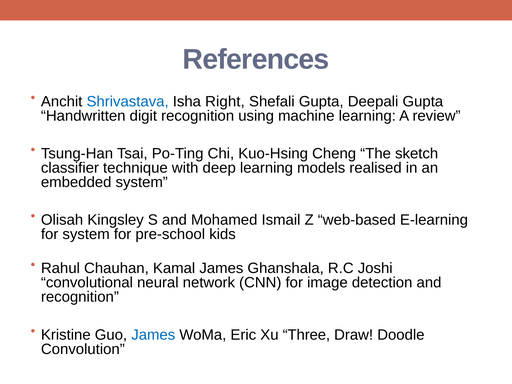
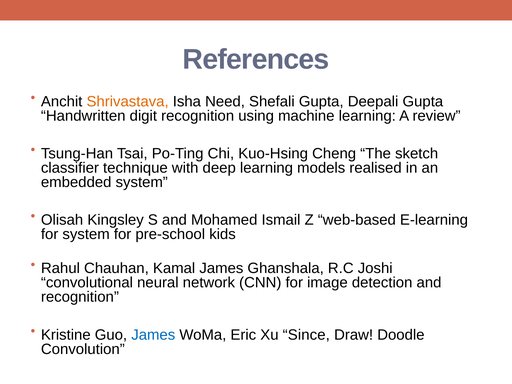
Shrivastava colour: blue -> orange
Right: Right -> Need
Three: Three -> Since
